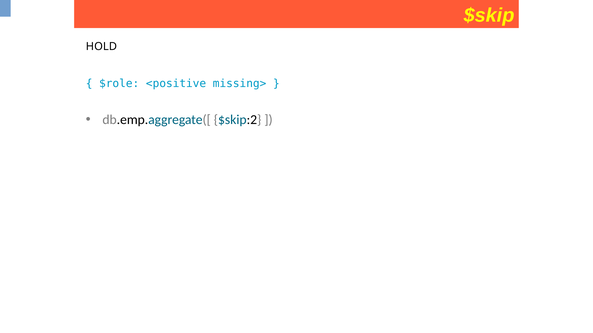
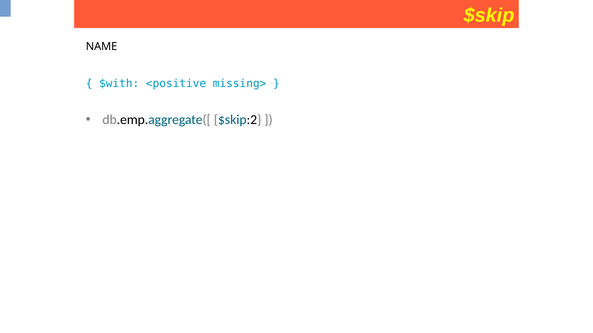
HOLD: HOLD -> NAME
$role: $role -> $with
